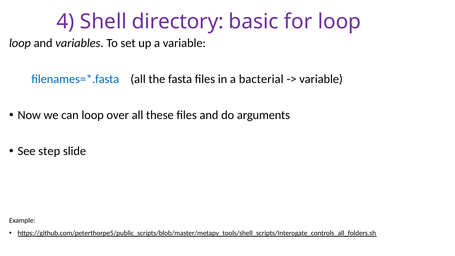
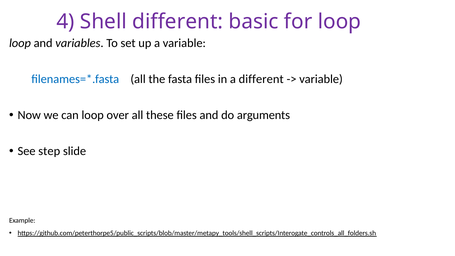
Shell directory: directory -> different
a bacterial: bacterial -> different
